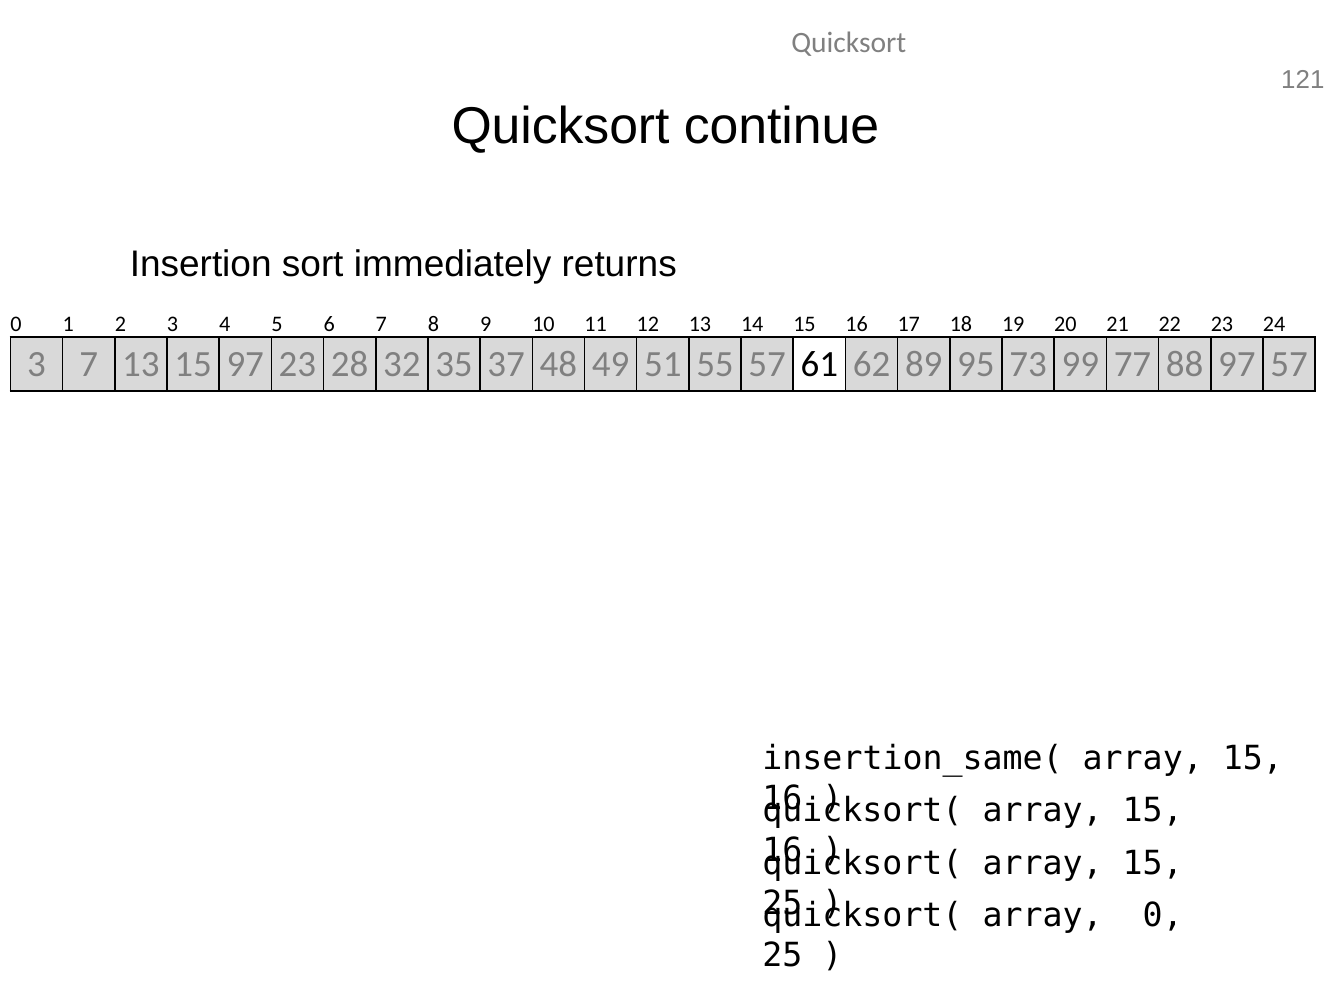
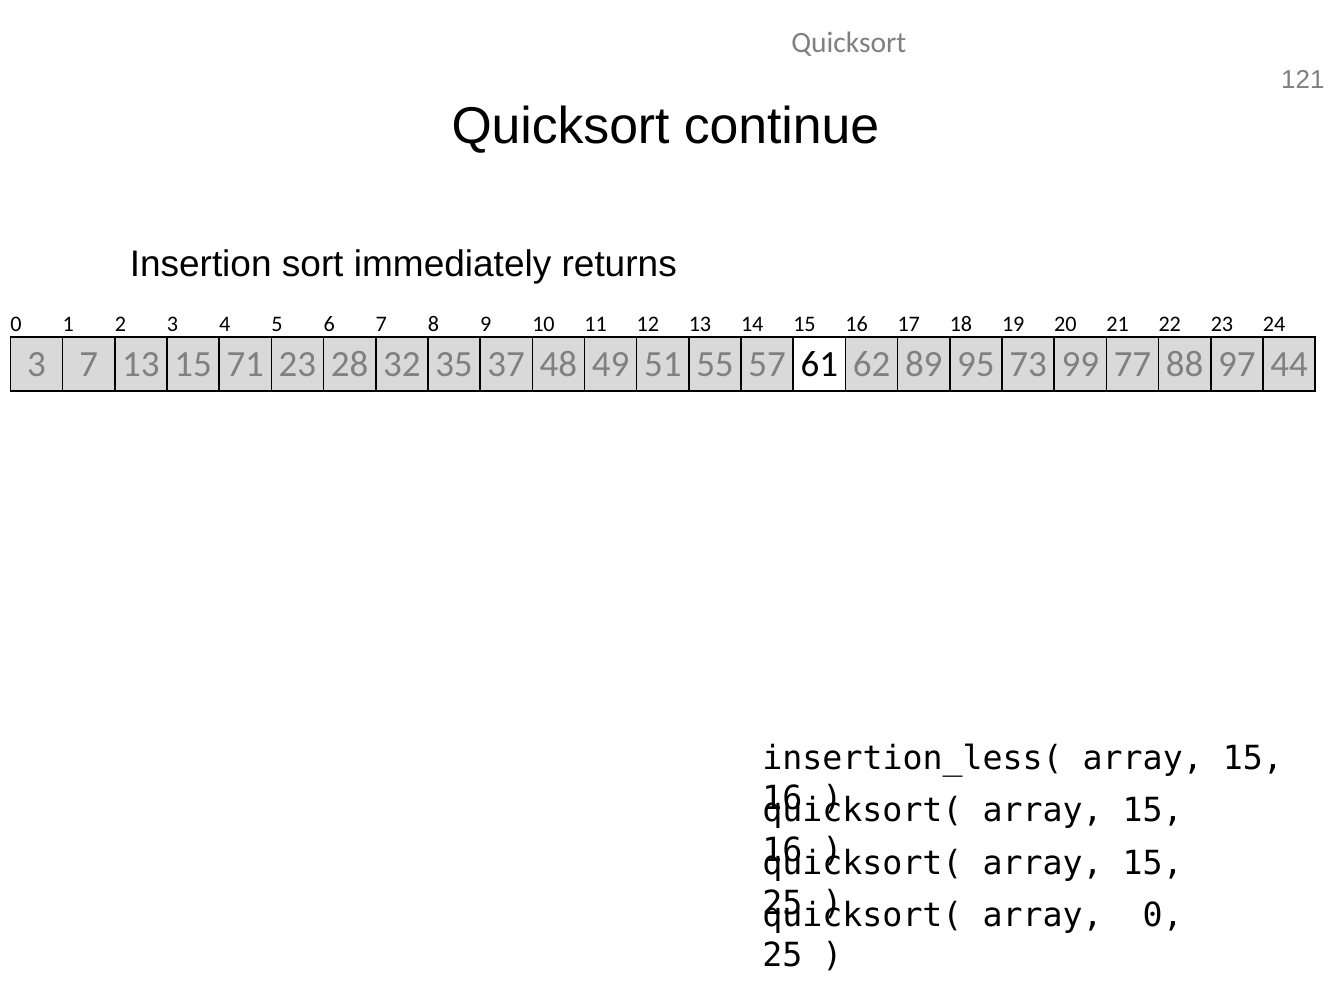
15 97: 97 -> 71
97 57: 57 -> 44
insertion_same(: insertion_same( -> insertion_less(
